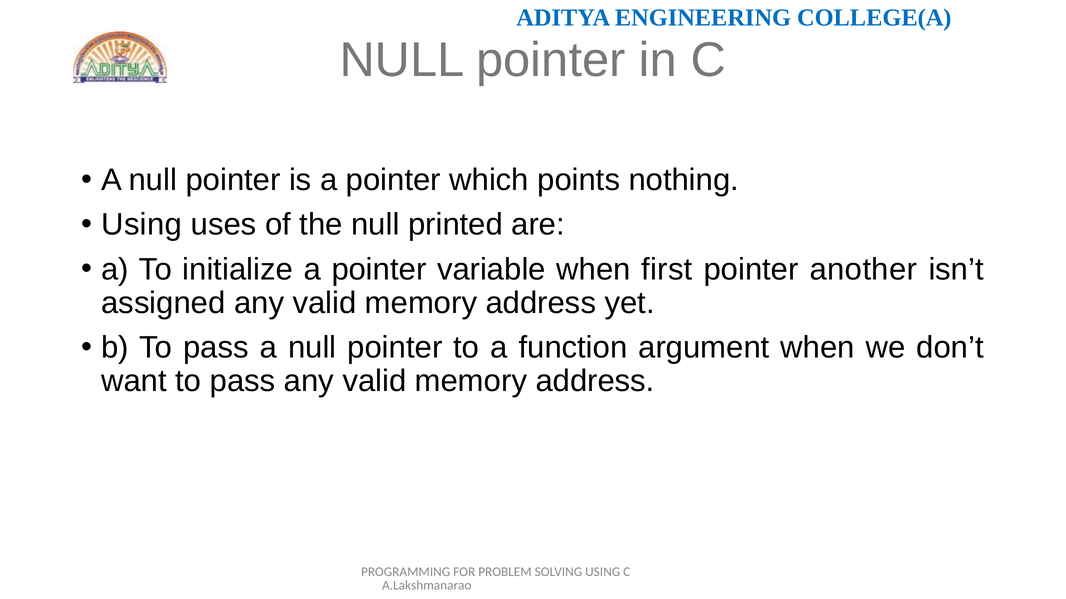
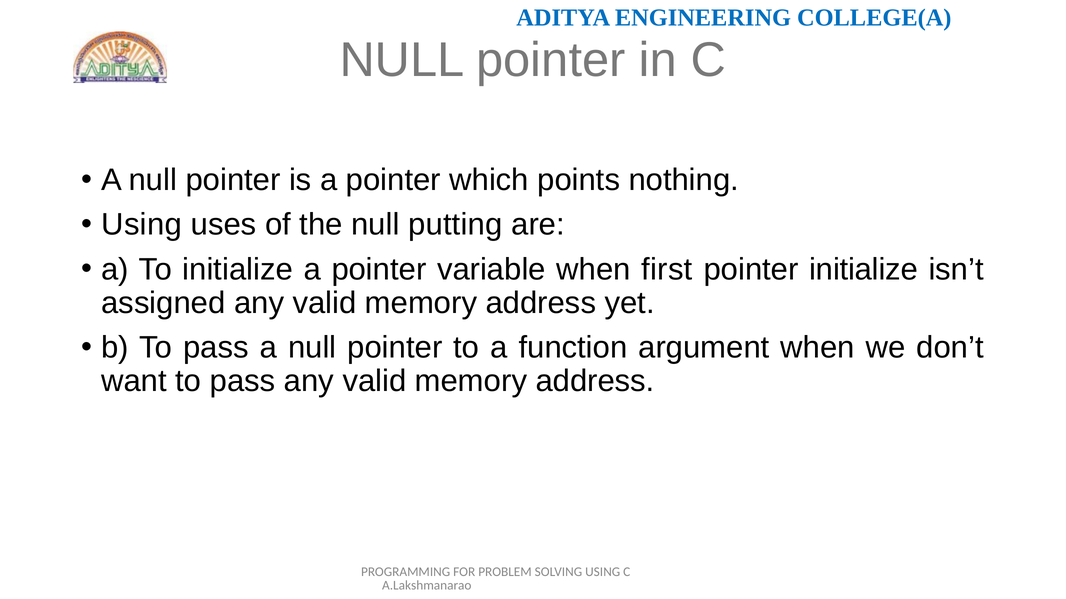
printed: printed -> putting
pointer another: another -> initialize
